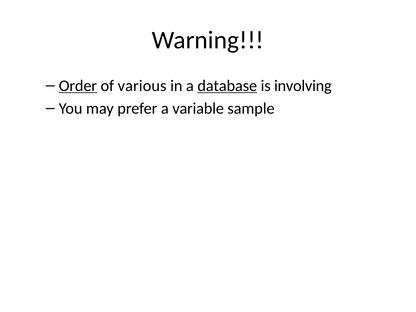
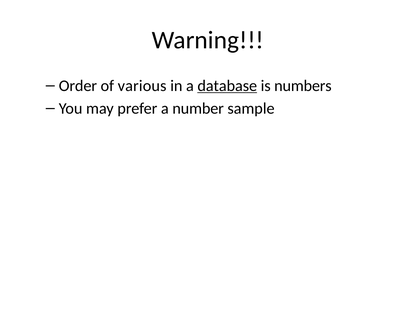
Order underline: present -> none
involving: involving -> numbers
variable: variable -> number
